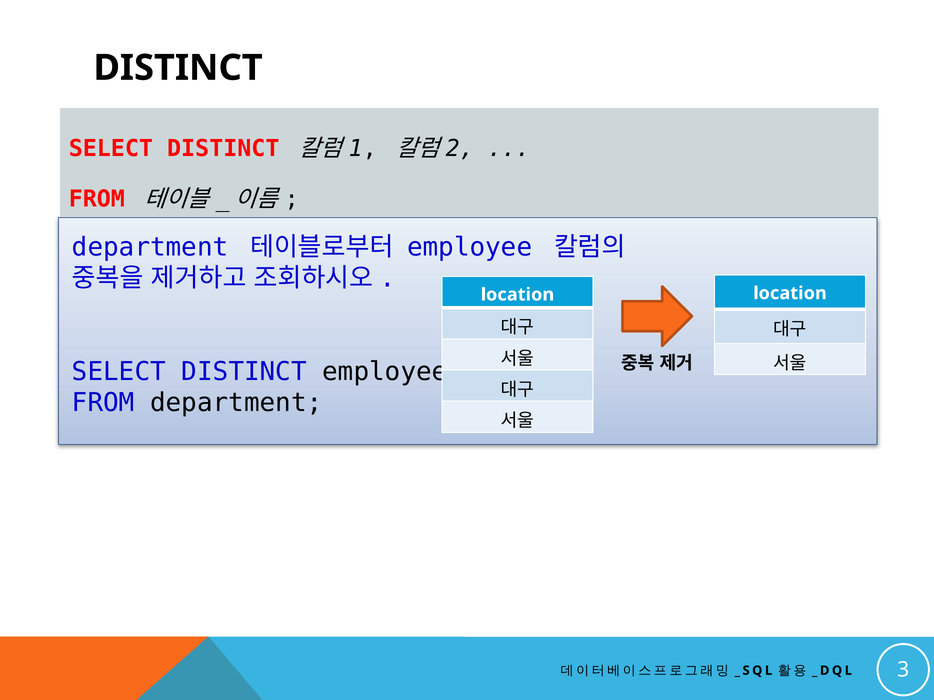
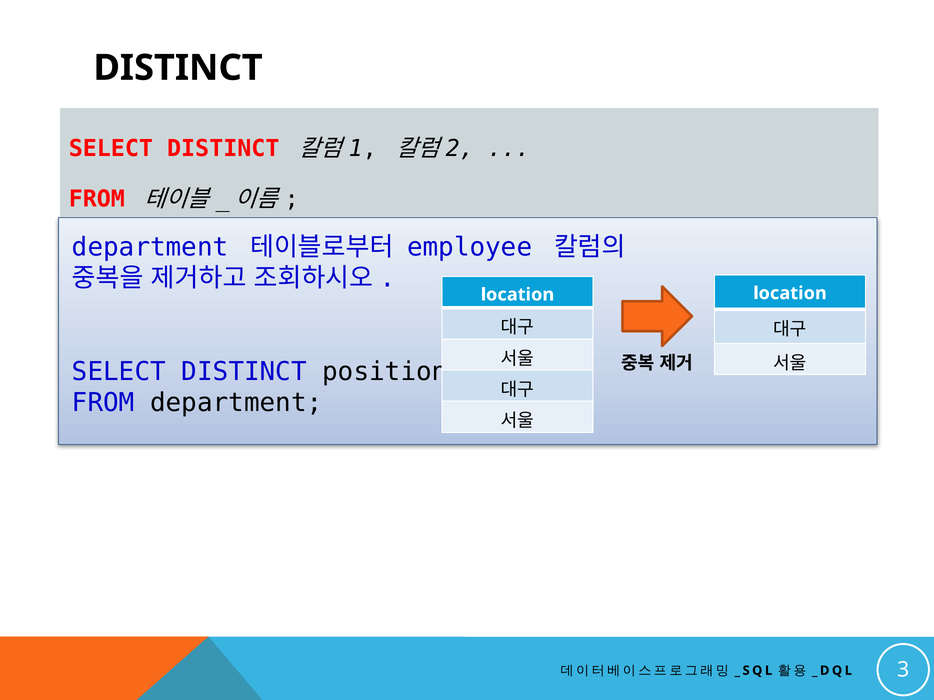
DISTINCT employee: employee -> position
